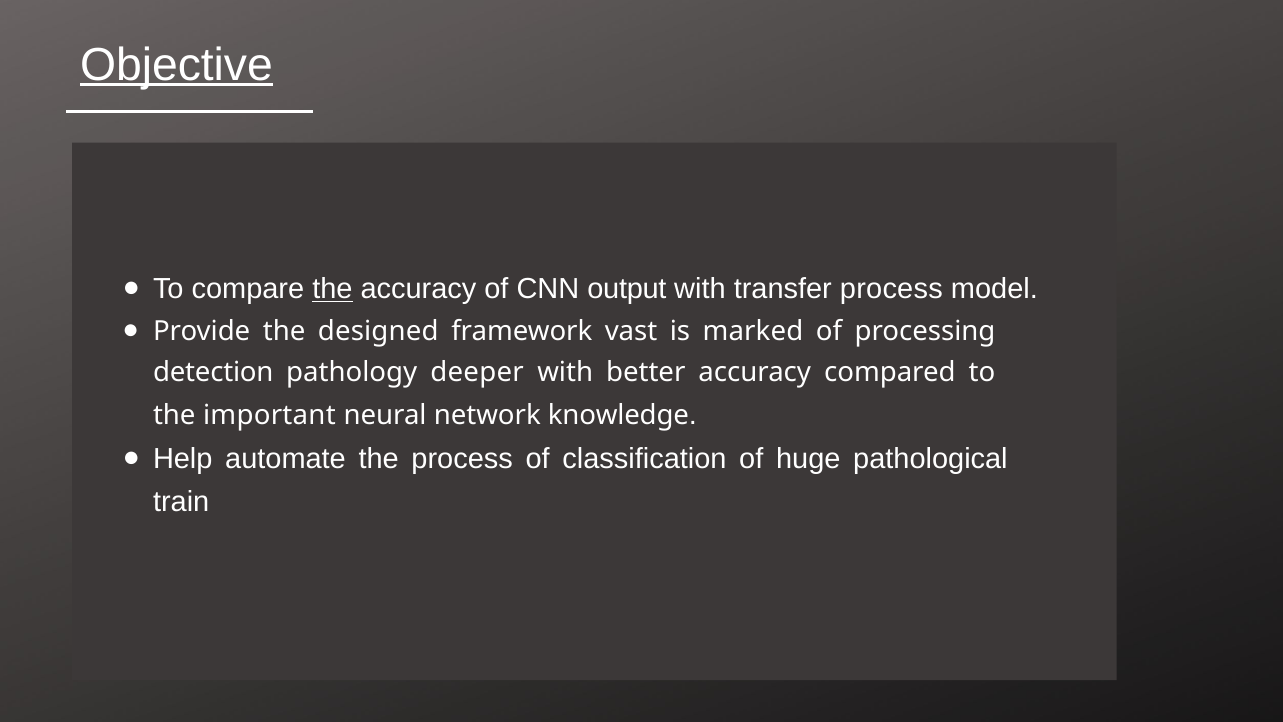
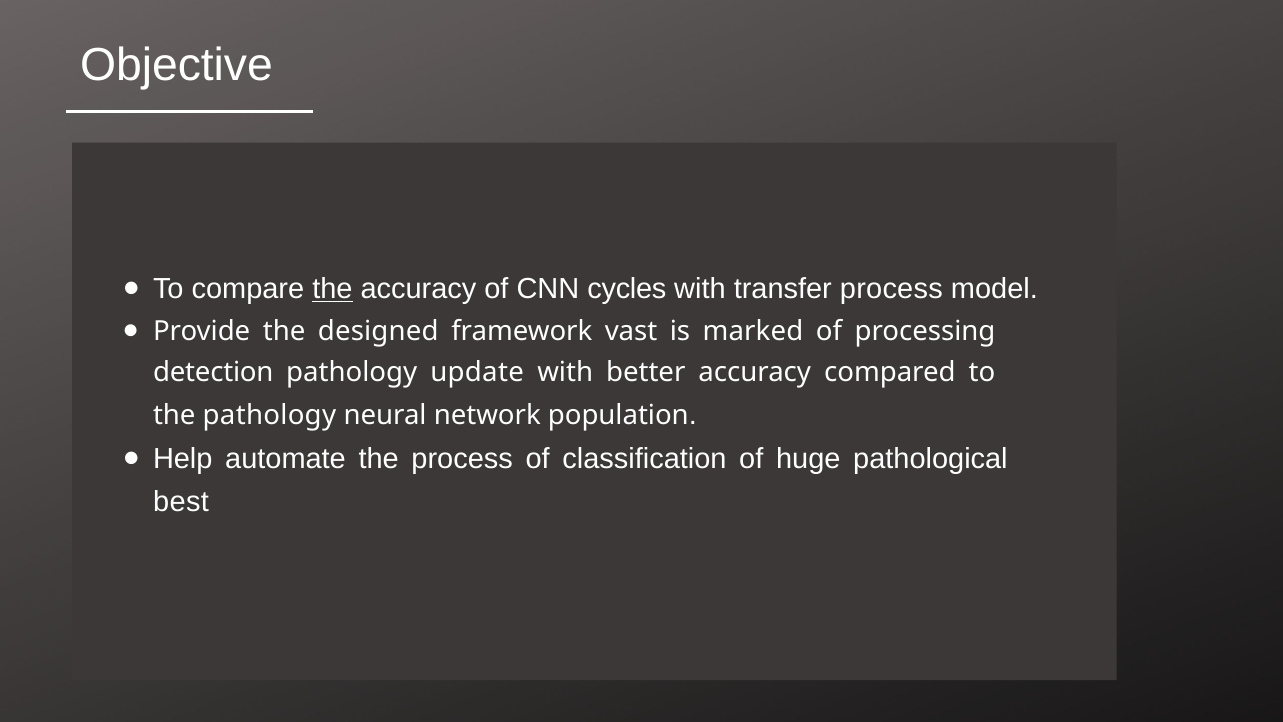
Objective underline: present -> none
output: output -> cycles
deeper: deeper -> update
the important: important -> pathology
knowledge: knowledge -> population
train: train -> best
